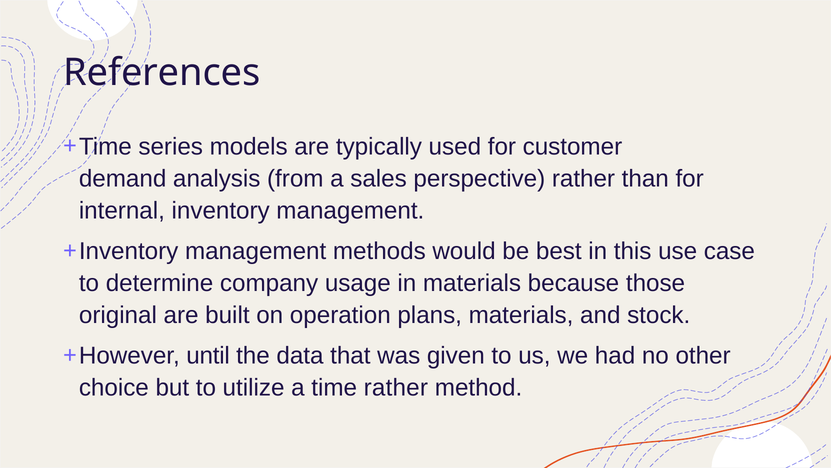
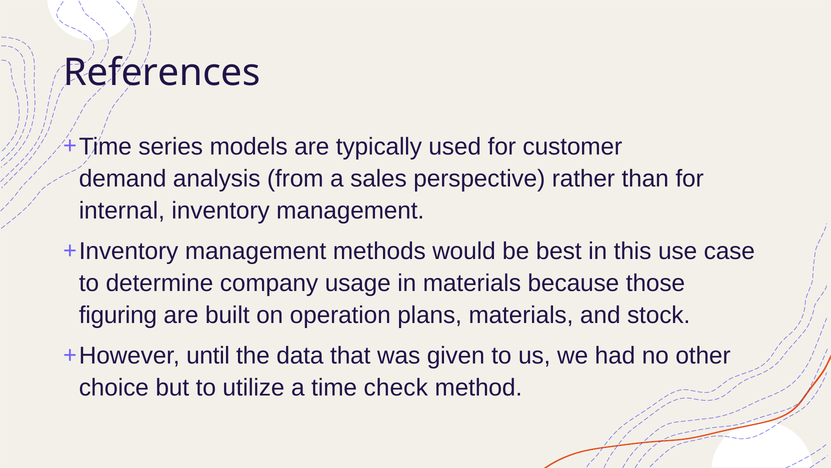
original: original -> figuring
time rather: rather -> check
